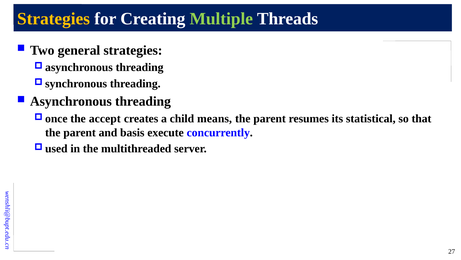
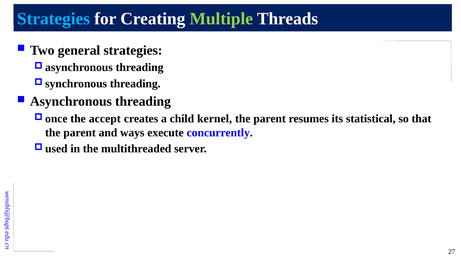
Strategies at (54, 19) colour: yellow -> light blue
means: means -> kernel
basis: basis -> ways
